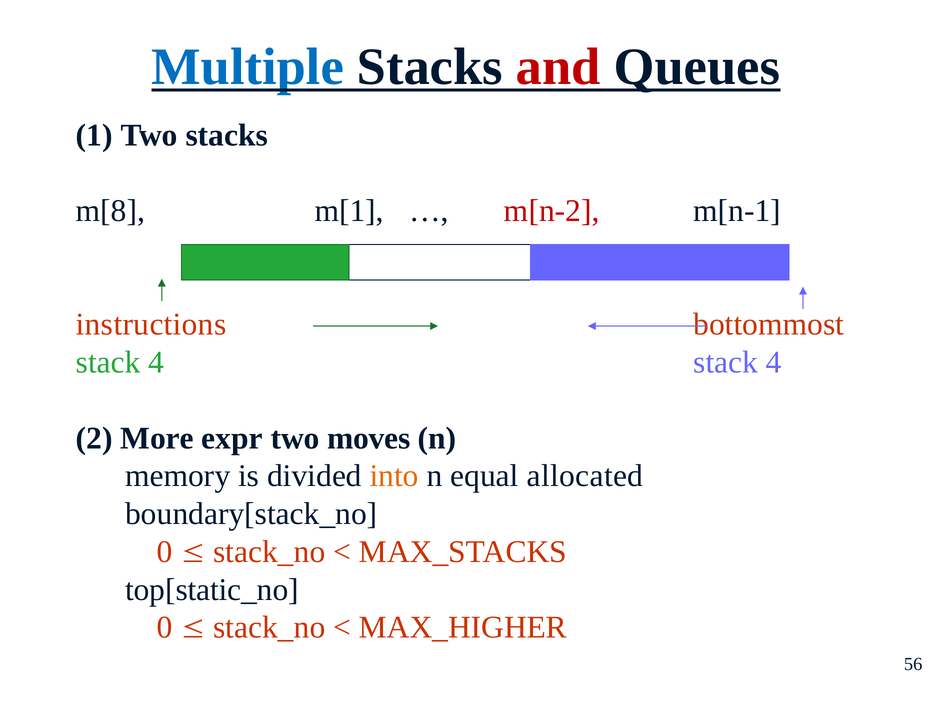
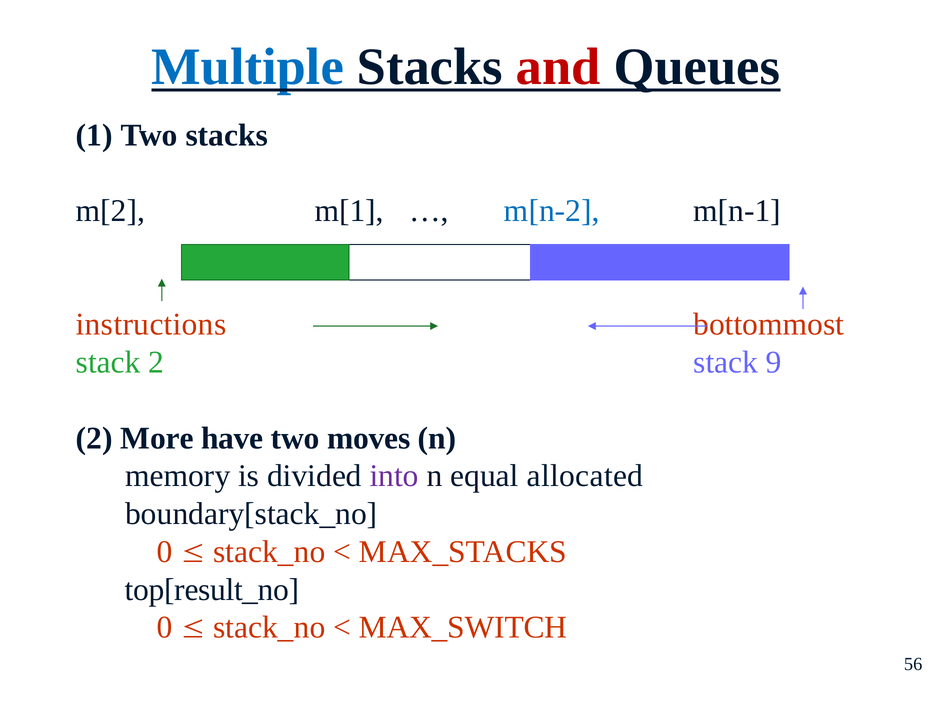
m[8: m[8 -> m[2
m[n-2 colour: red -> blue
4 at (156, 363): 4 -> 2
4 at (774, 363): 4 -> 9
expr: expr -> have
into colour: orange -> purple
top[static_no: top[static_no -> top[result_no
MAX_HIGHER: MAX_HIGHER -> MAX_SWITCH
